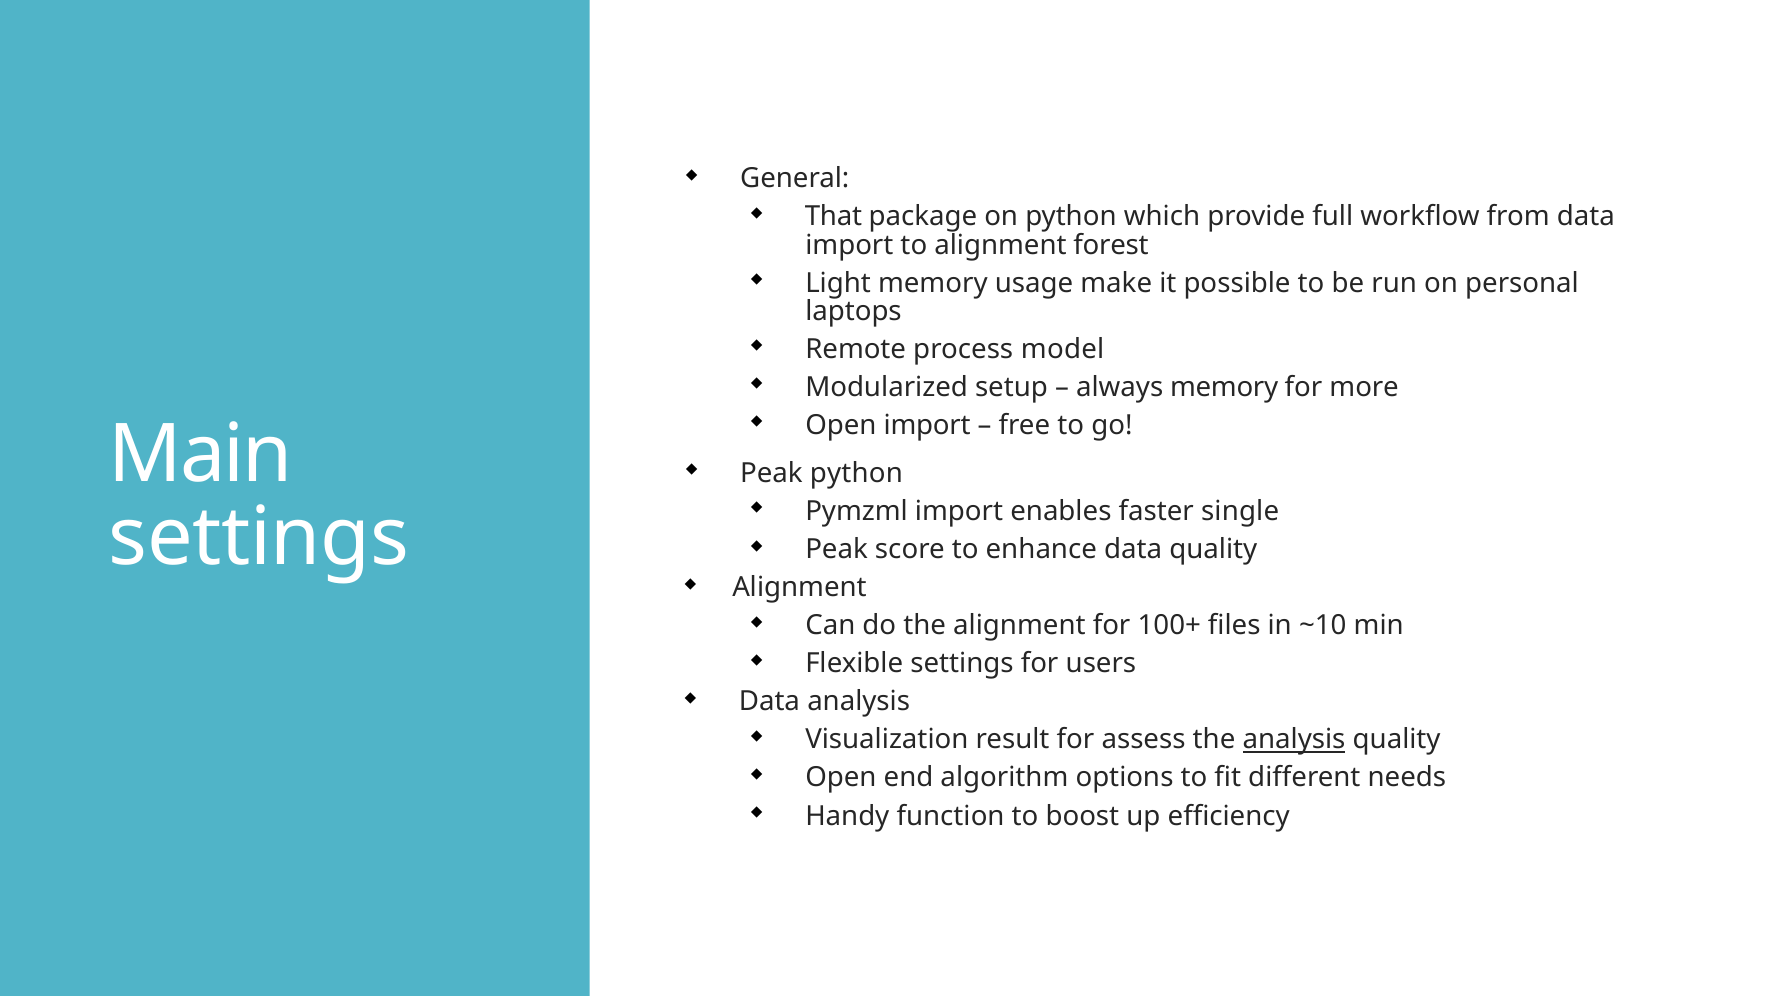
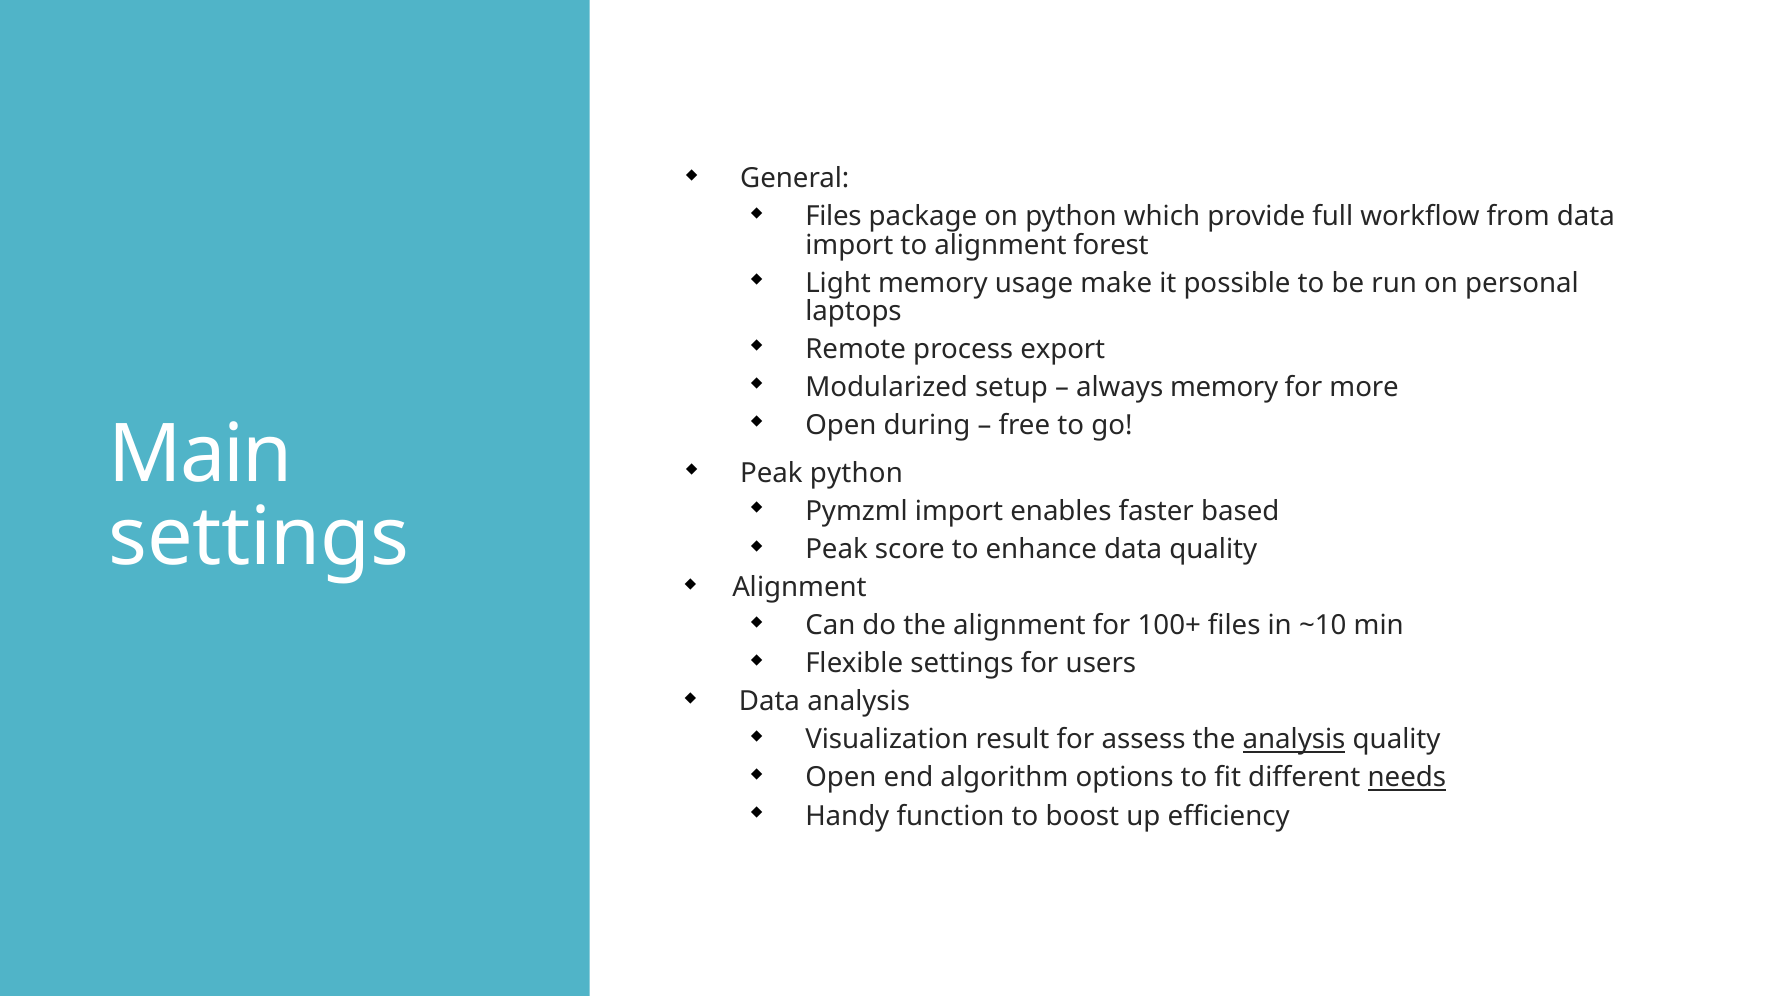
That at (833, 217): That -> Files
model: model -> export
Open import: import -> during
single: single -> based
needs underline: none -> present
